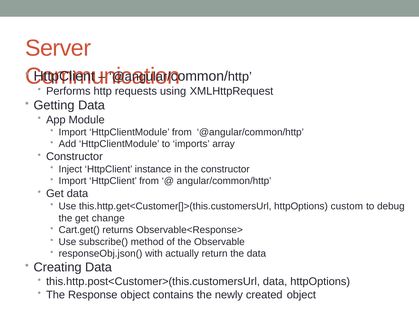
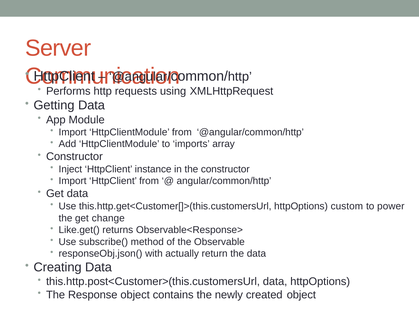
debug: debug -> power
Cart.get(: Cart.get( -> Like.get(
